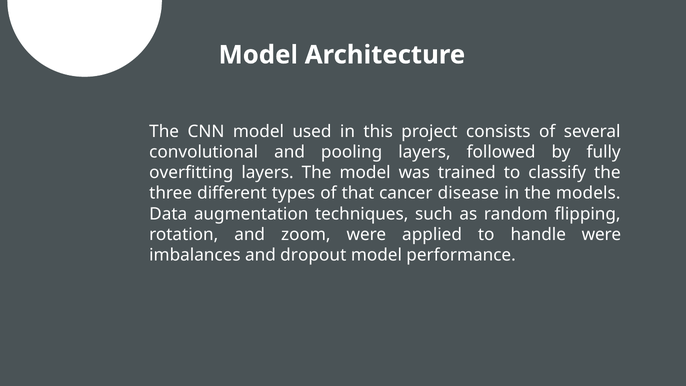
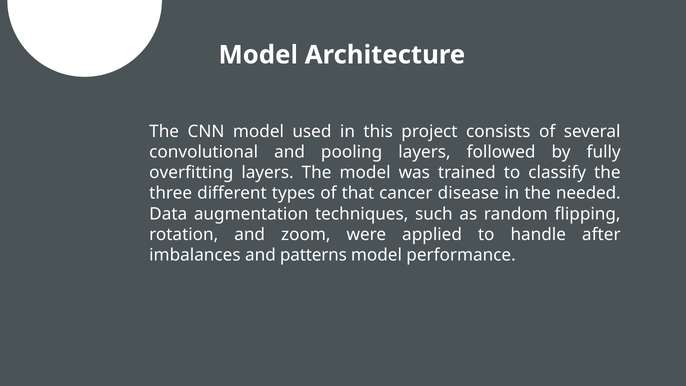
models: models -> needed
handle were: were -> after
dropout: dropout -> patterns
